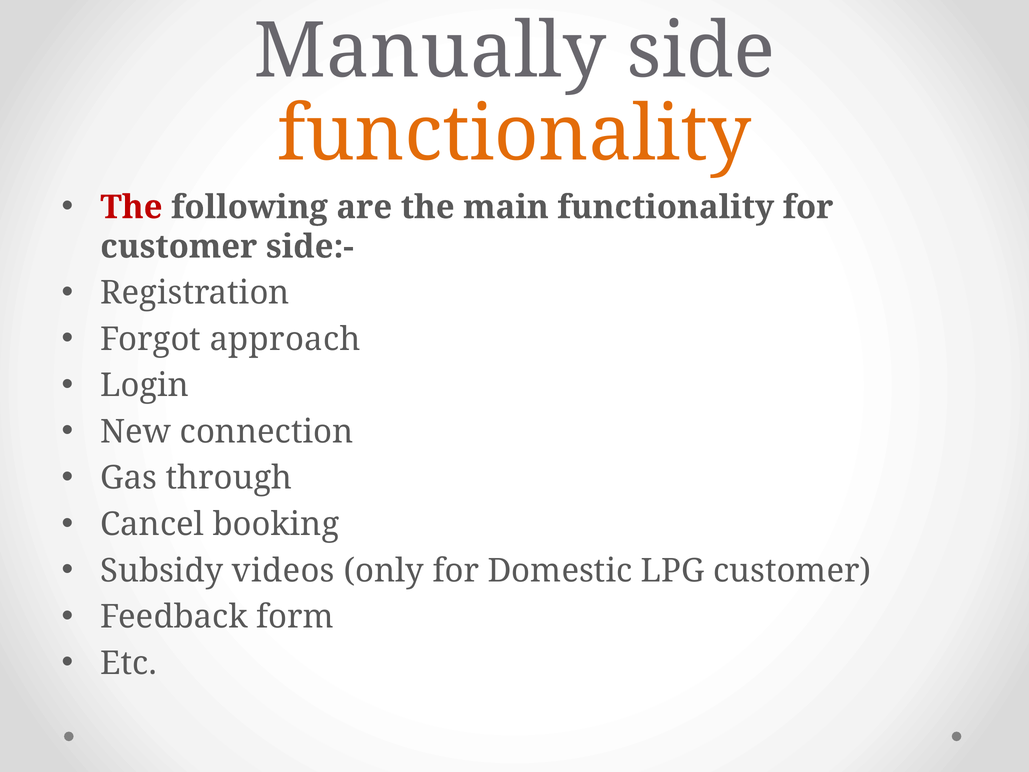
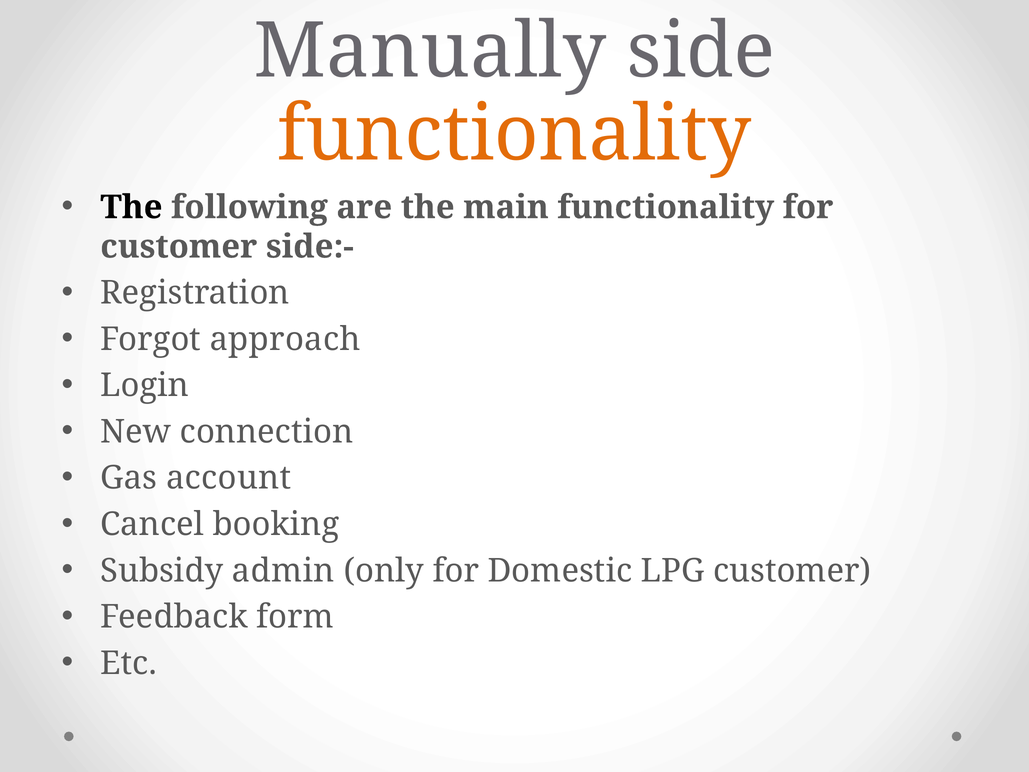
The at (131, 207) colour: red -> black
through: through -> account
videos: videos -> admin
